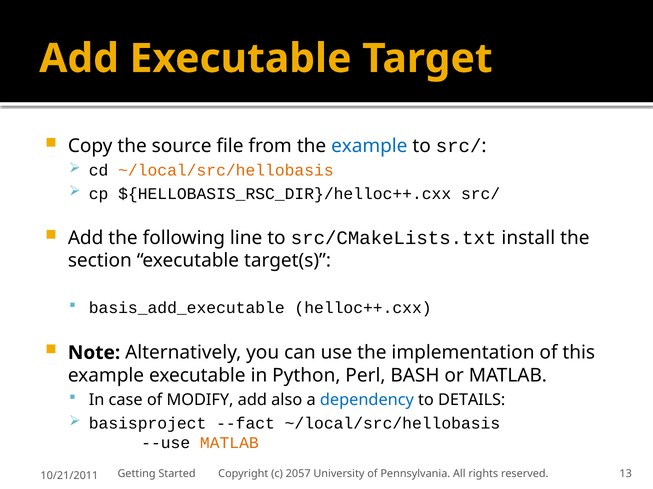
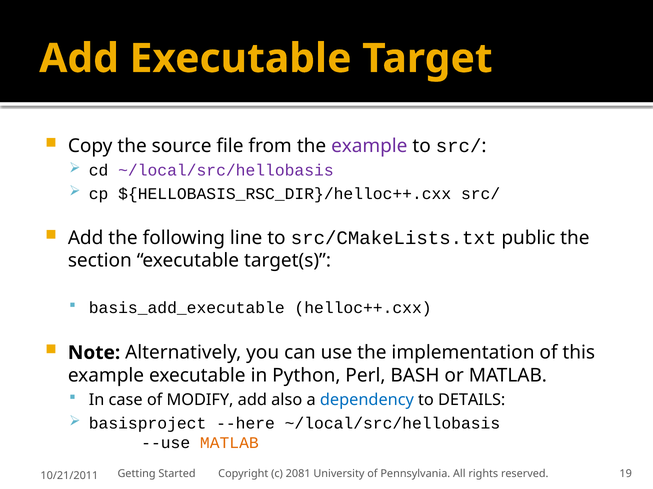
example at (369, 146) colour: blue -> purple
~/local/src/hellobasis at (226, 171) colour: orange -> purple
install: install -> public
--fact: --fact -> --here
2057: 2057 -> 2081
13: 13 -> 19
